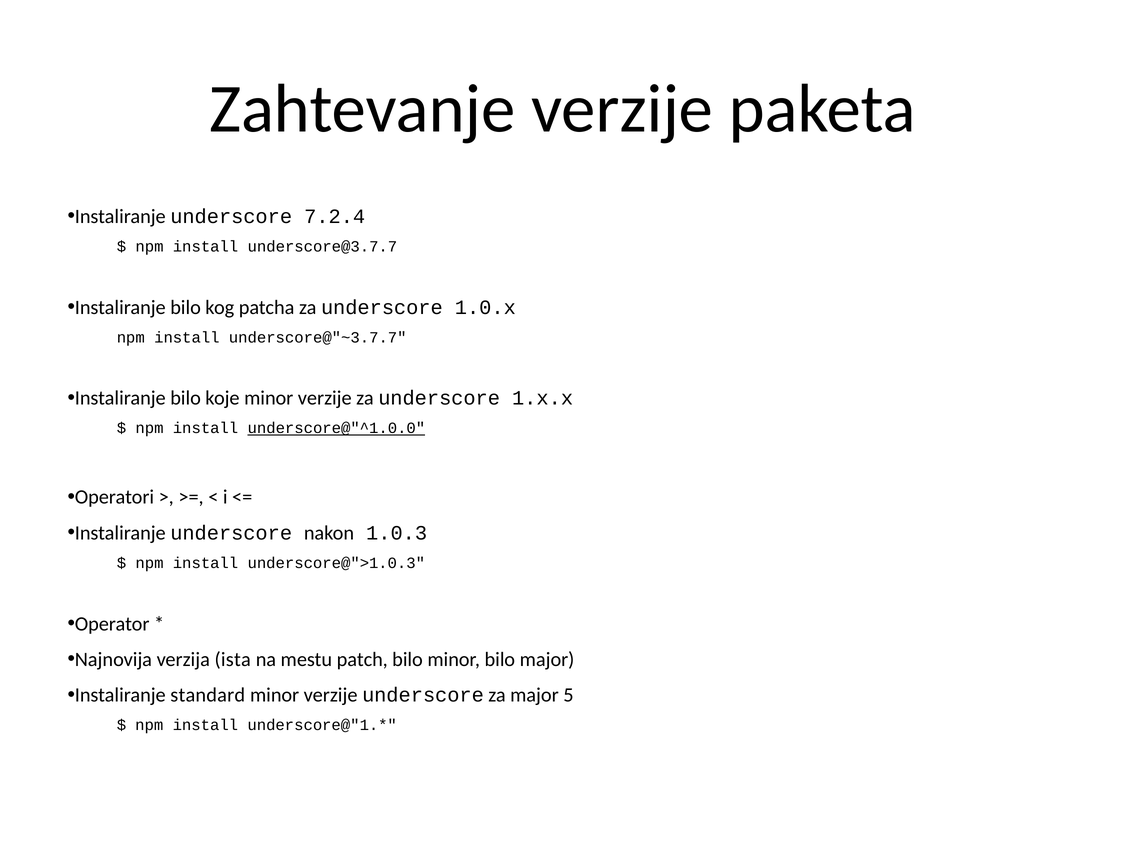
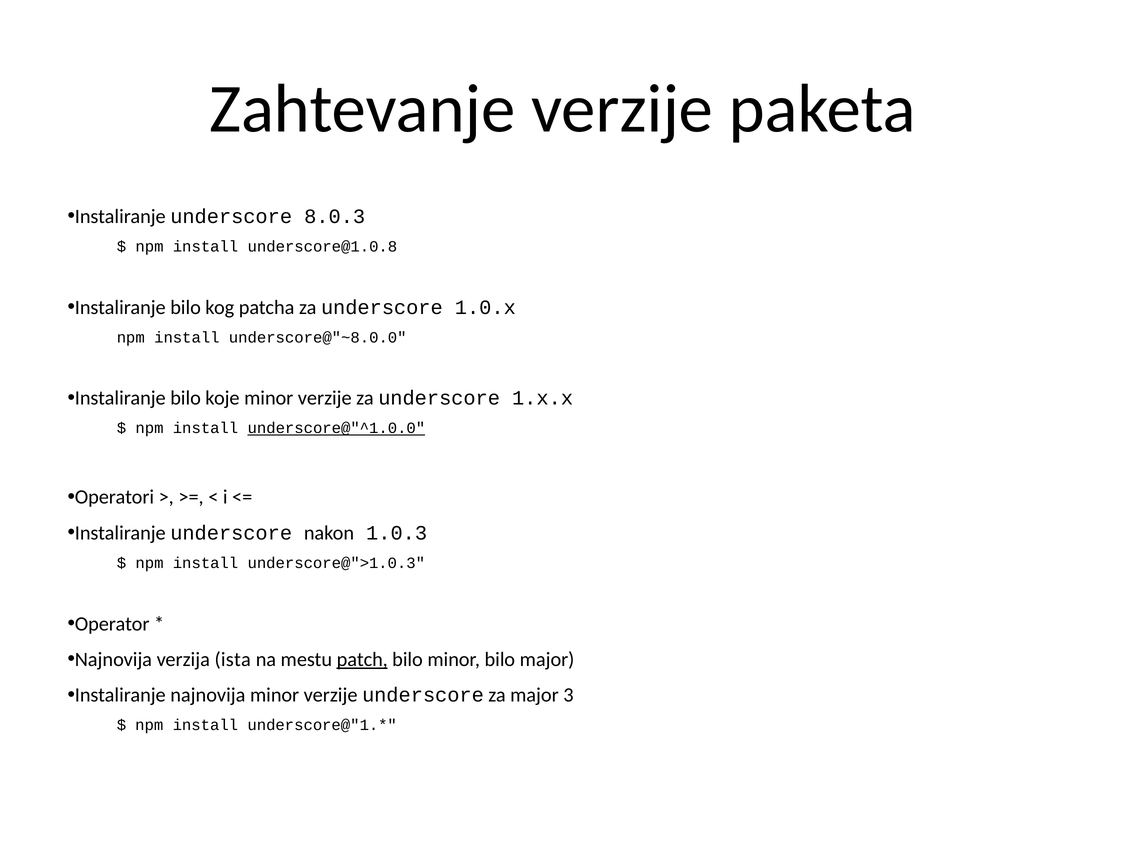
7.2.4: 7.2.4 -> 8.0.3
underscore@3.7.7: underscore@3.7.7 -> underscore@1.0.8
underscore@"~3.7.7: underscore@"~3.7.7 -> underscore@"~8.0.0
patch underline: none -> present
Instaliranje standard: standard -> najnovija
5: 5 -> 3
